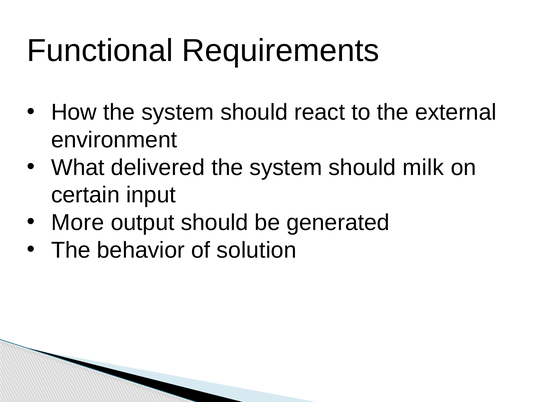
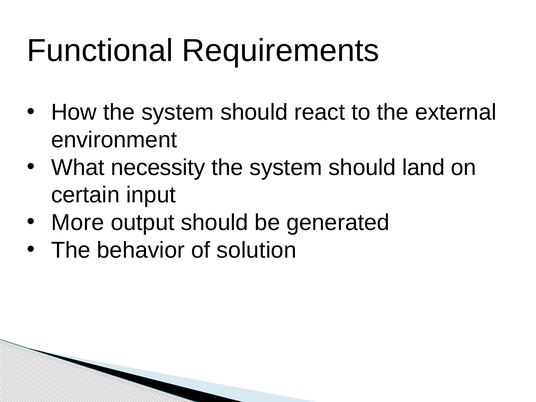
delivered: delivered -> necessity
milk: milk -> land
